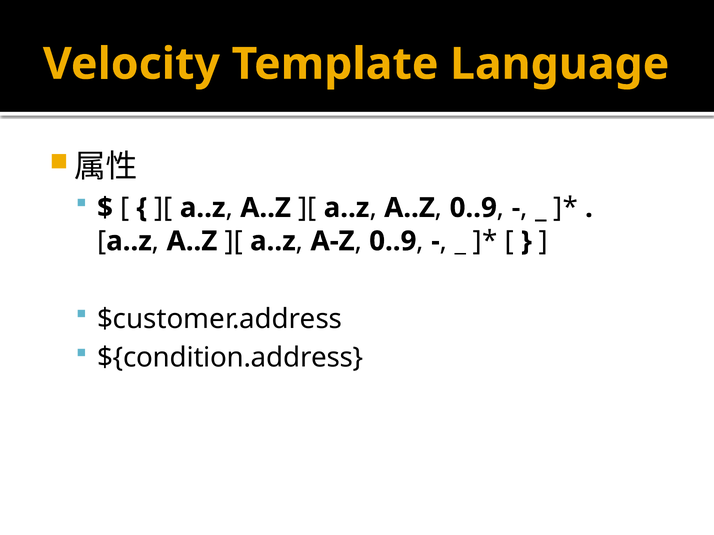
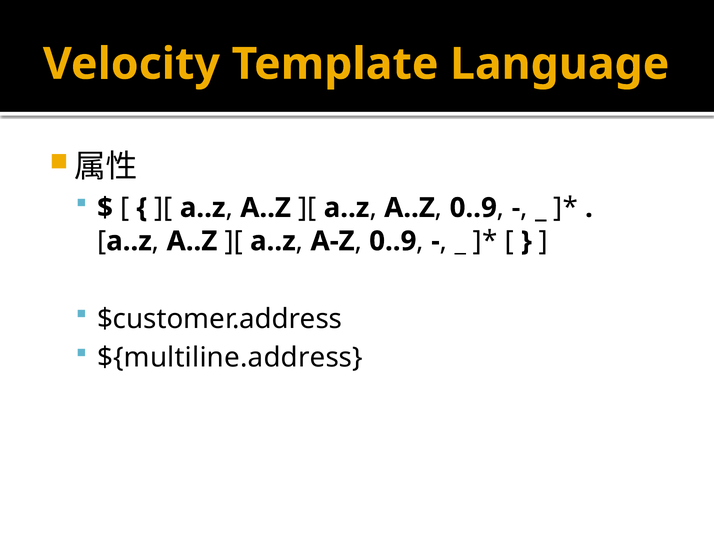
${condition.address: ${condition.address -> ${multiline.address
